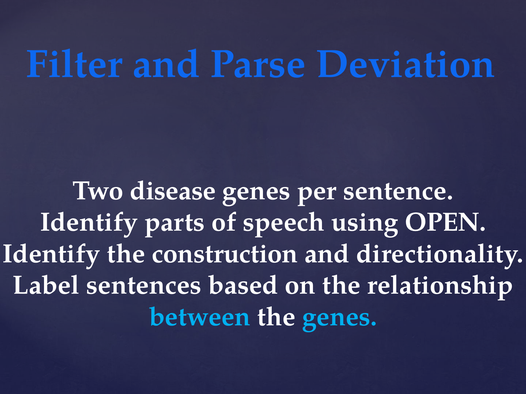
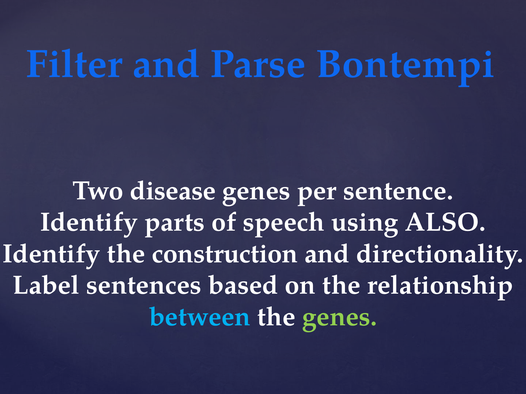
Deviation: Deviation -> Bontempi
OPEN: OPEN -> ALSO
genes at (340, 317) colour: light blue -> light green
